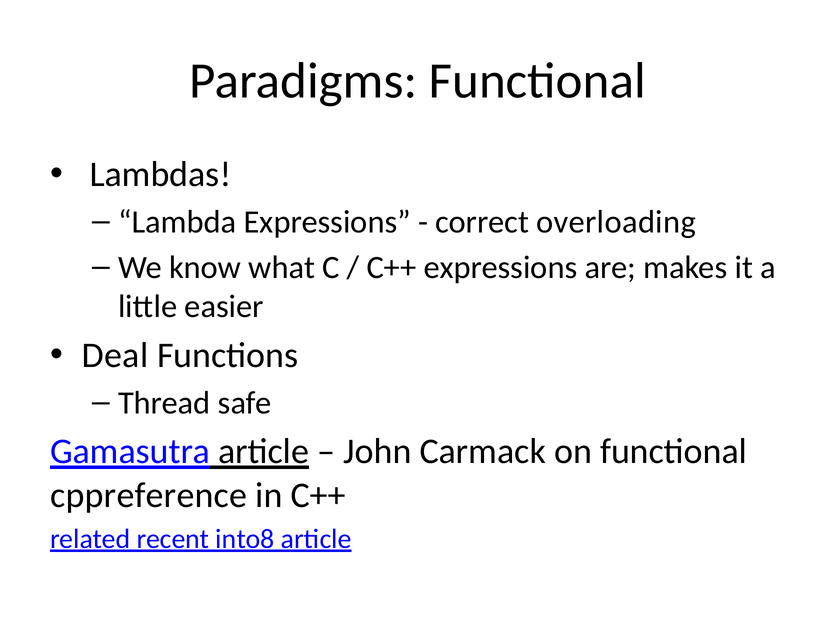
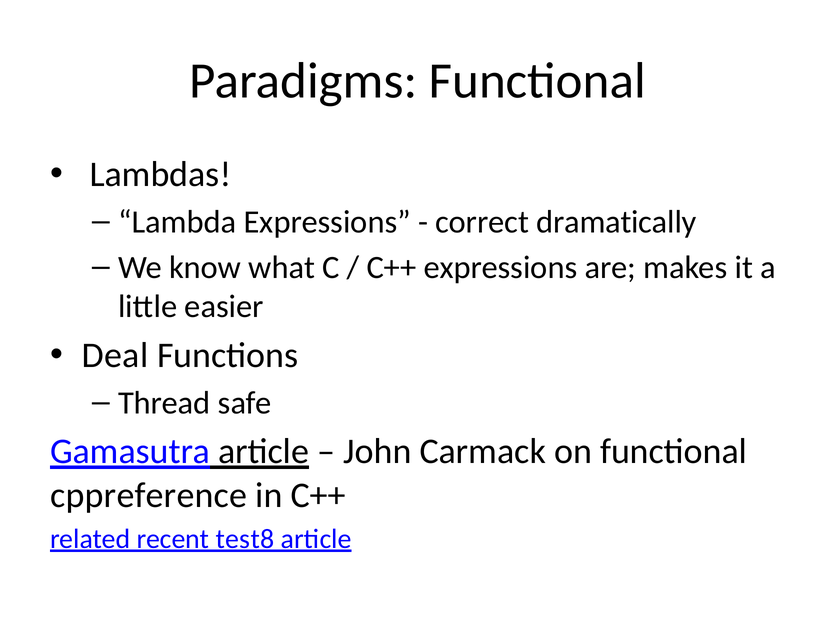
overloading: overloading -> dramatically
into8: into8 -> test8
